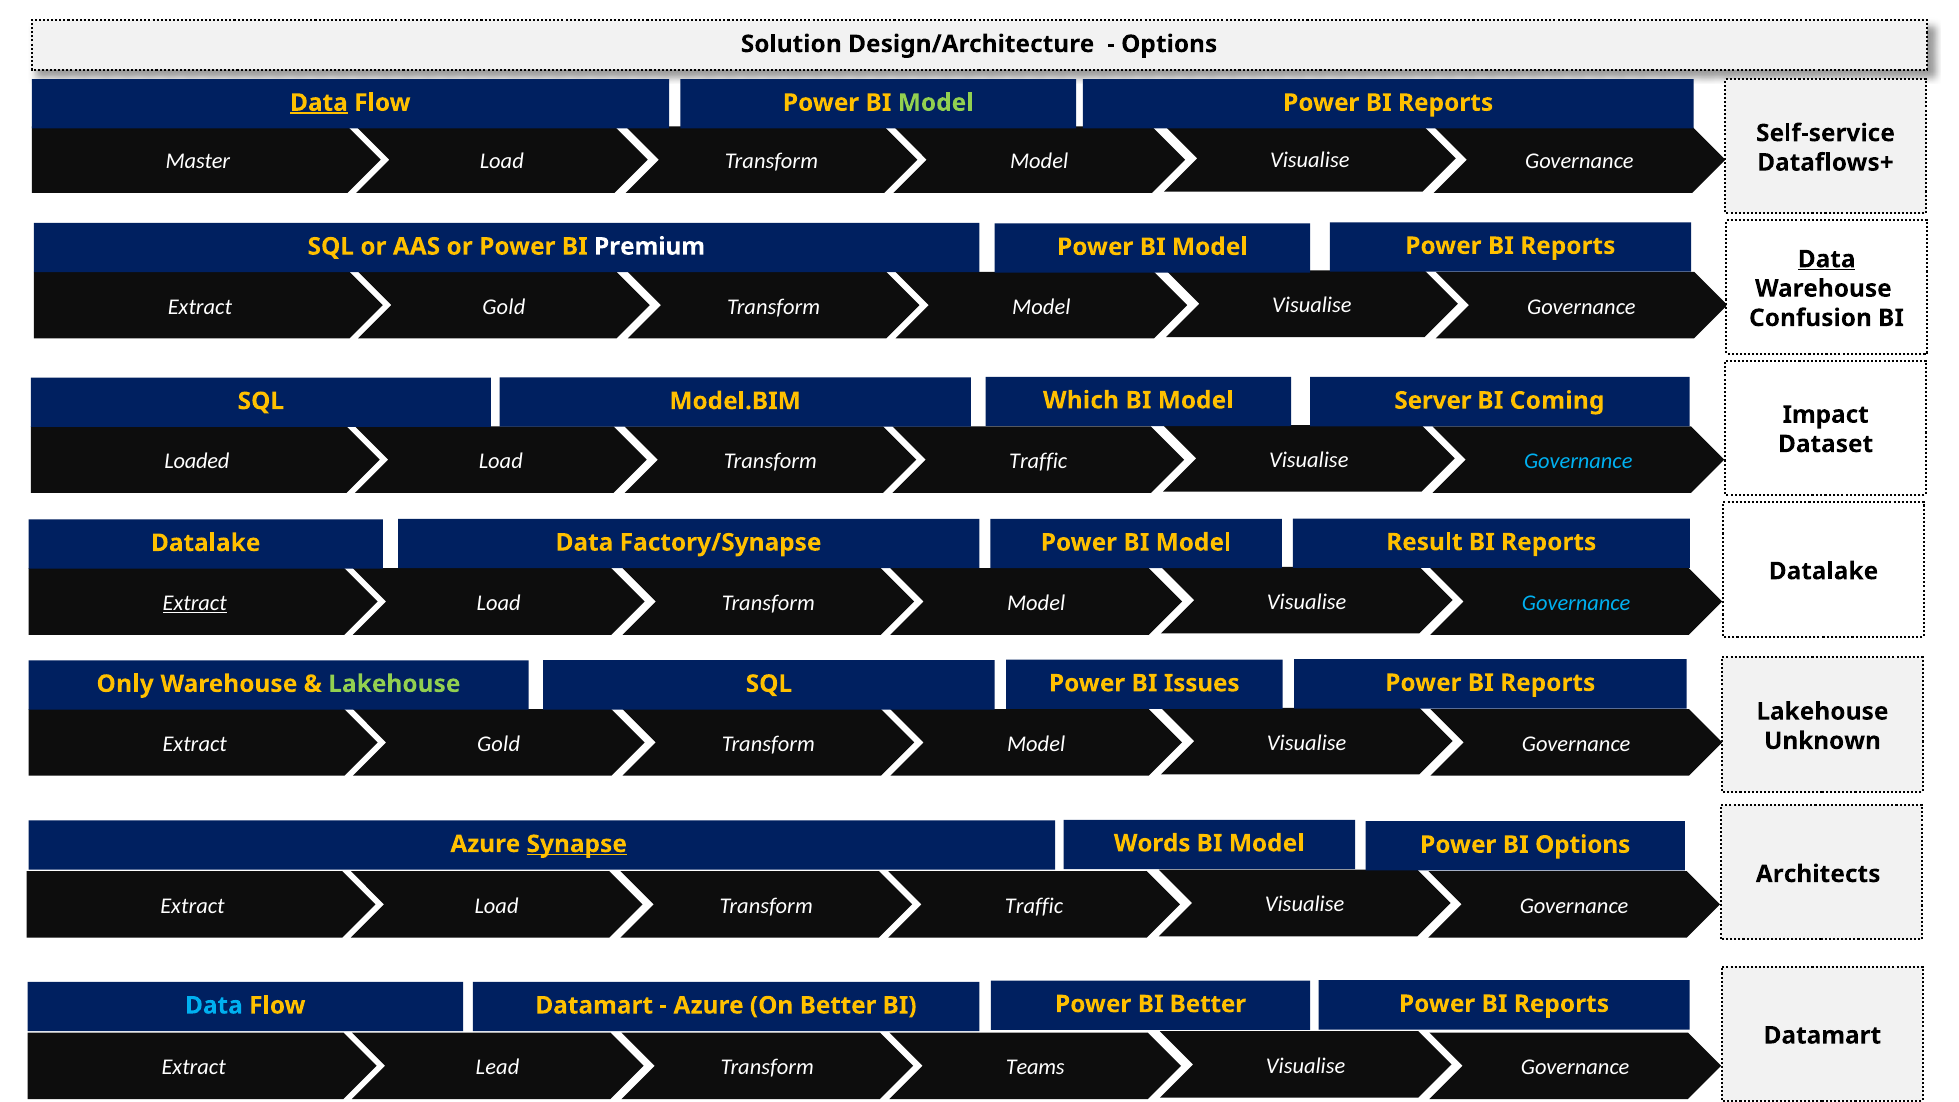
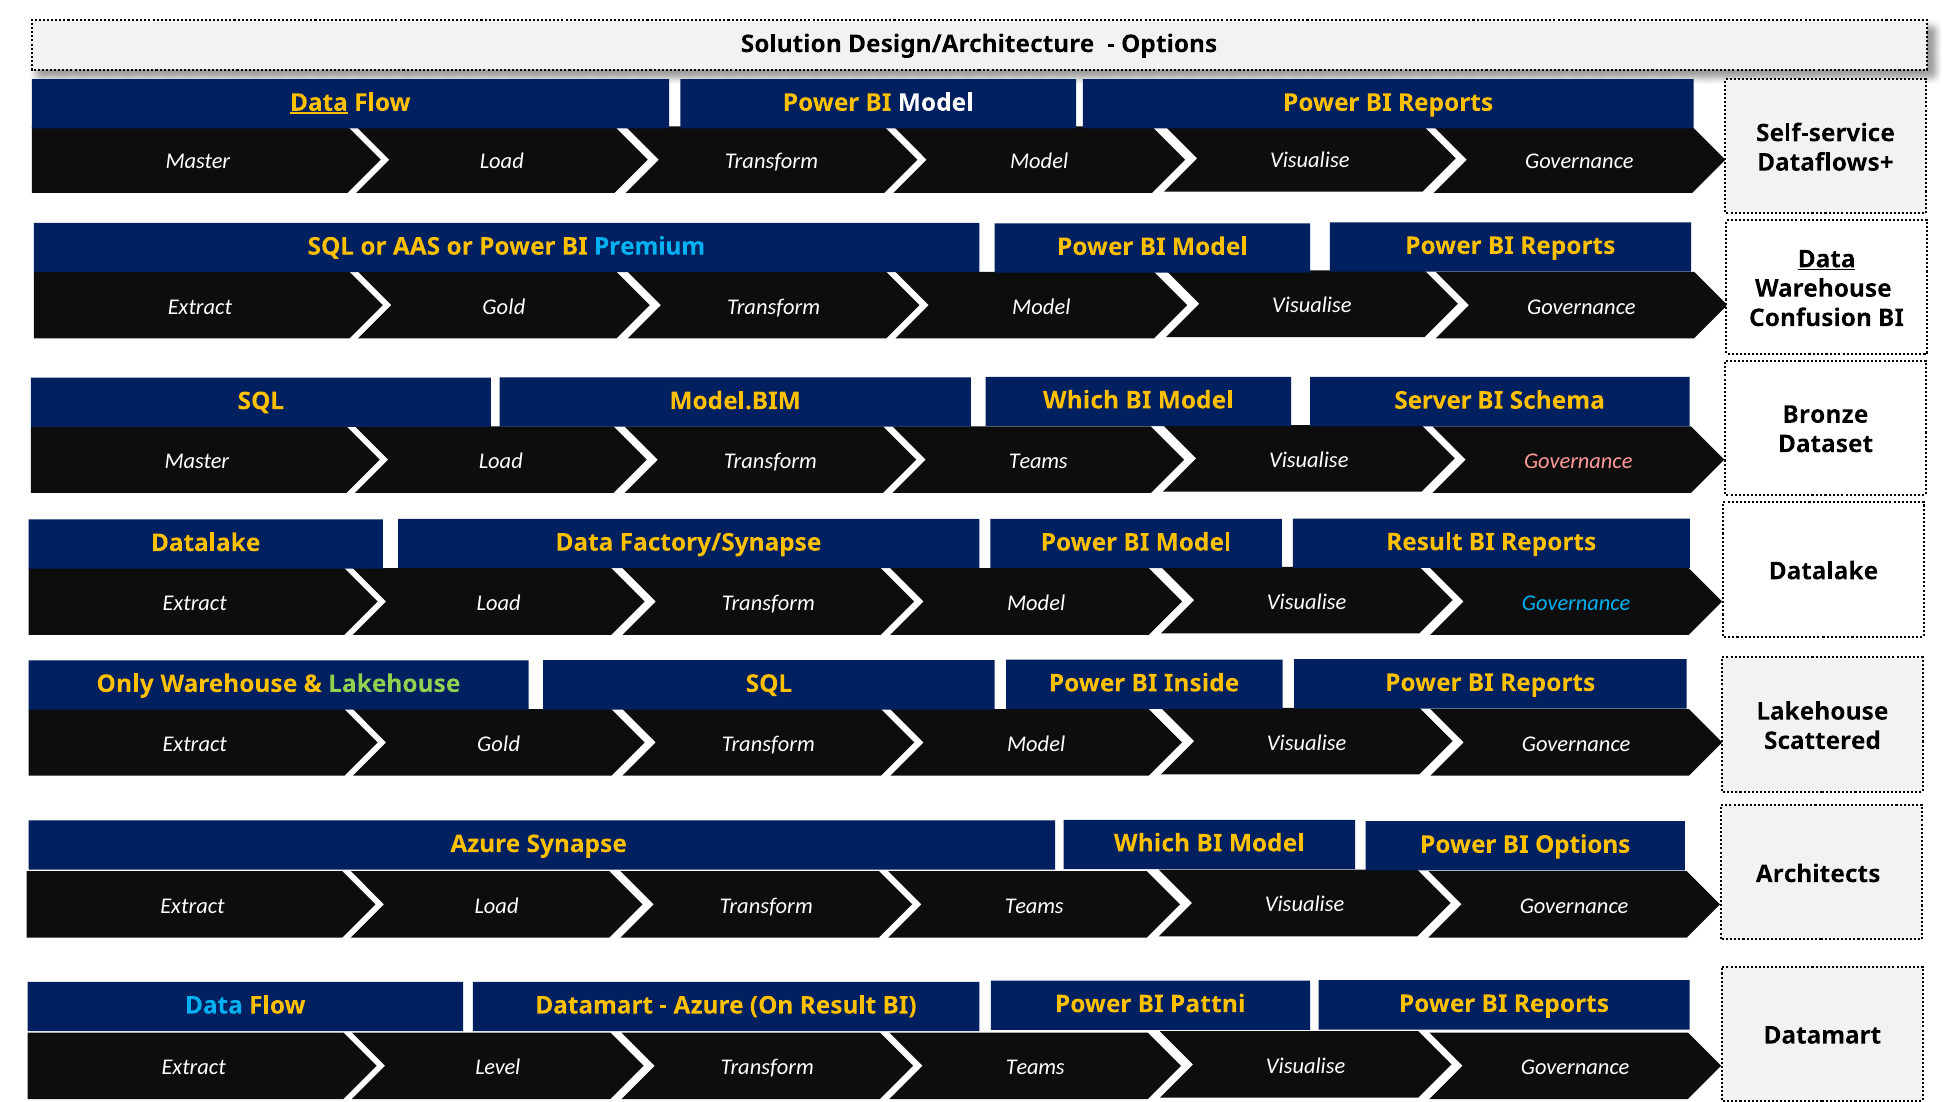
Model at (936, 103) colour: light green -> white
Premium colour: white -> light blue
Coming: Coming -> Schema
Impact: Impact -> Bronze
Loaded at (197, 461): Loaded -> Master
Traffic at (1038, 461): Traffic -> Teams
Governance at (1578, 461) colour: light blue -> pink
Extract at (195, 603) underline: present -> none
Issues: Issues -> Inside
Unknown: Unknown -> Scattered
Words at (1152, 843): Words -> Which
Synapse underline: present -> none
Extract Load Transform Traffic: Traffic -> Teams
BI Better: Better -> Pattni
On Better: Better -> Result
Lead: Lead -> Level
